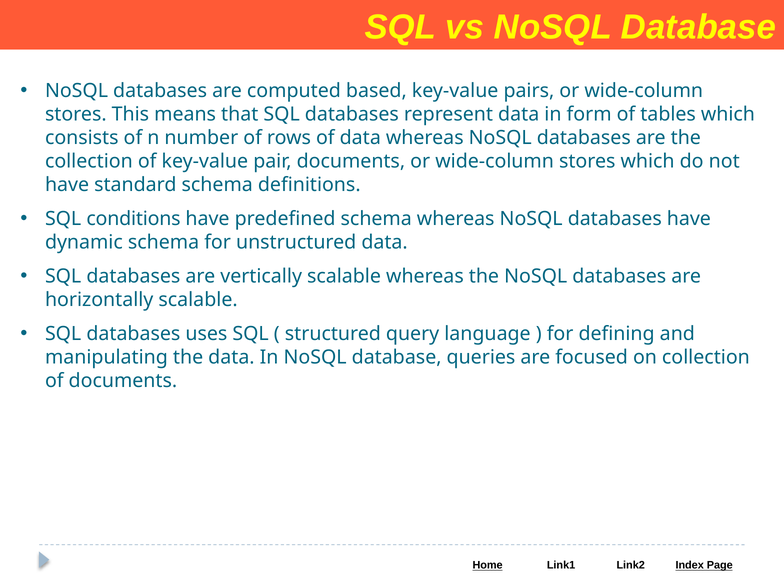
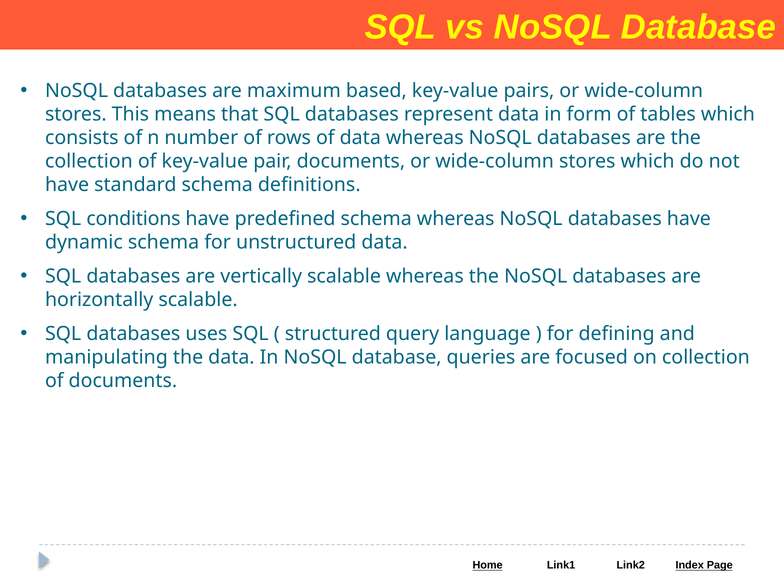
computed: computed -> maximum
